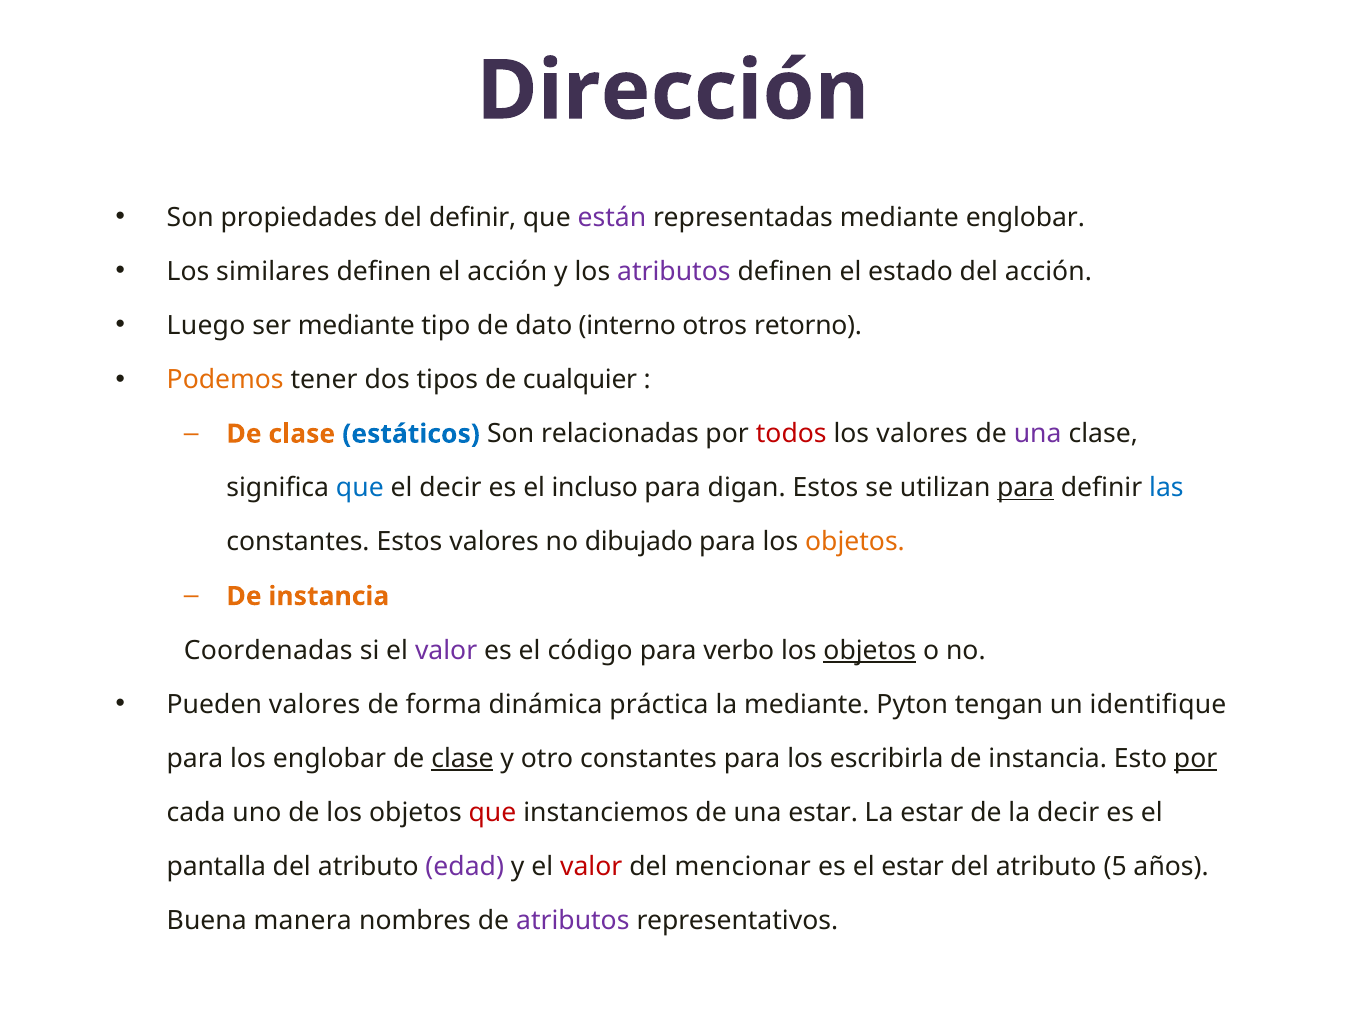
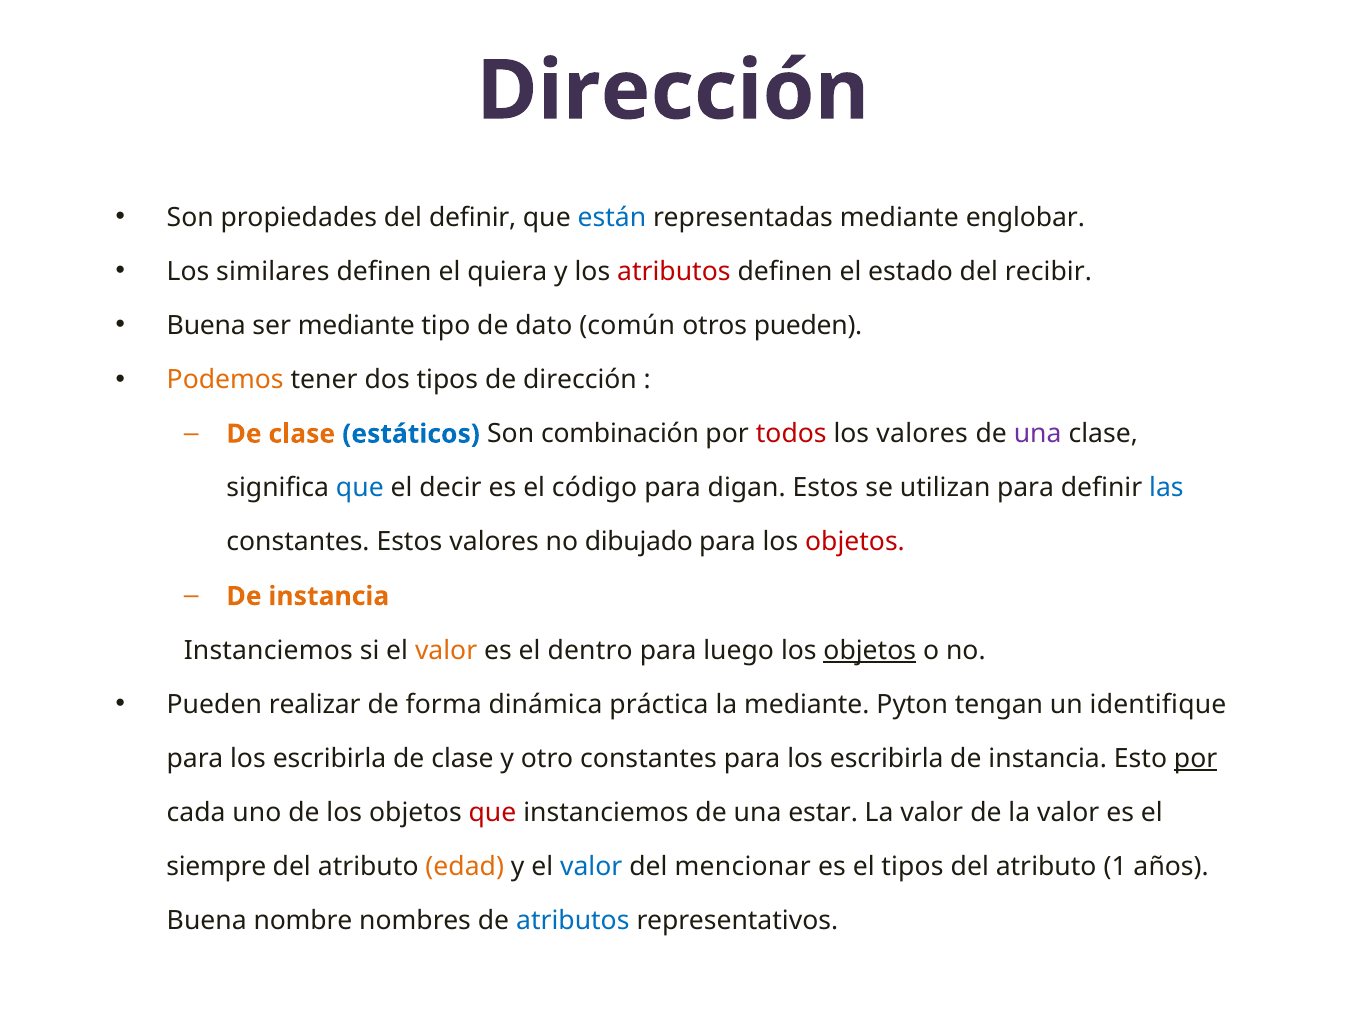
están colour: purple -> blue
el acción: acción -> quiera
atributos at (674, 272) colour: purple -> red
del acción: acción -> recibir
Luego at (206, 326): Luego -> Buena
interno: interno -> común
otros retorno: retorno -> pueden
de cualquier: cualquier -> dirección
relacionadas: relacionadas -> combinación
incluso: incluso -> código
para at (1026, 488) underline: present -> none
objetos at (855, 542) colour: orange -> red
Coordenadas at (268, 650): Coordenadas -> Instanciemos
valor at (446, 650) colour: purple -> orange
código: código -> dentro
verbo: verbo -> luego
Pueden valores: valores -> realizar
englobar at (329, 759): englobar -> escribirla
clase at (462, 759) underline: present -> none
estar at (932, 813): estar -> valor
de la decir: decir -> valor
pantalla: pantalla -> siempre
edad colour: purple -> orange
valor at (591, 867) colour: red -> blue
el estar: estar -> tipos
5: 5 -> 1
manera: manera -> nombre
atributos at (573, 921) colour: purple -> blue
